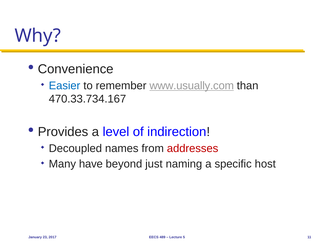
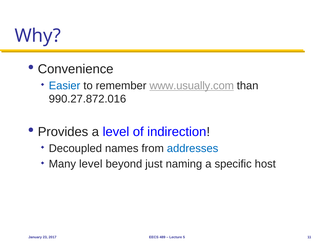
470.33.734.167: 470.33.734.167 -> 990.27.872.016
addresses colour: red -> blue
Many have: have -> level
